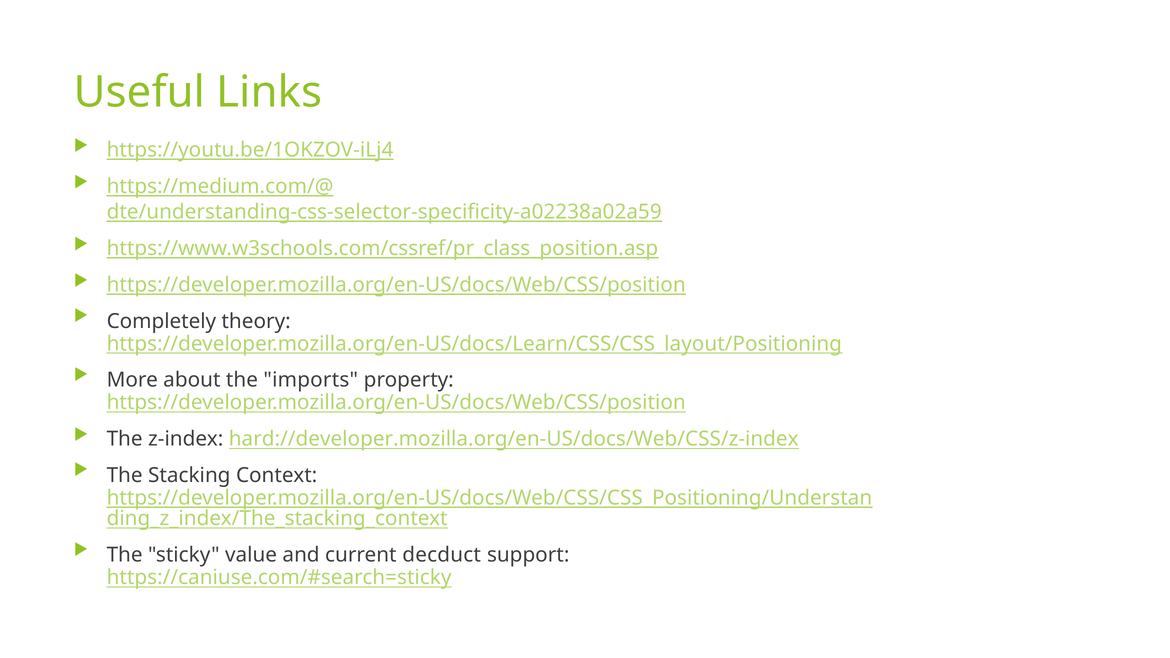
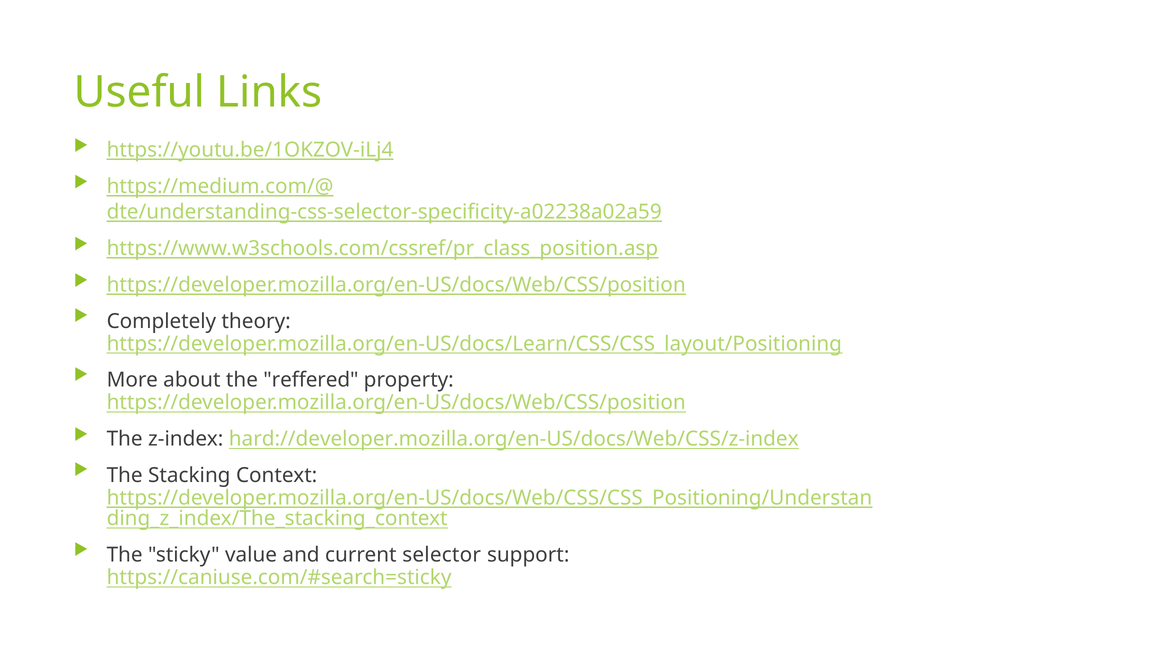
imports: imports -> reffered
decduct: decduct -> selector
